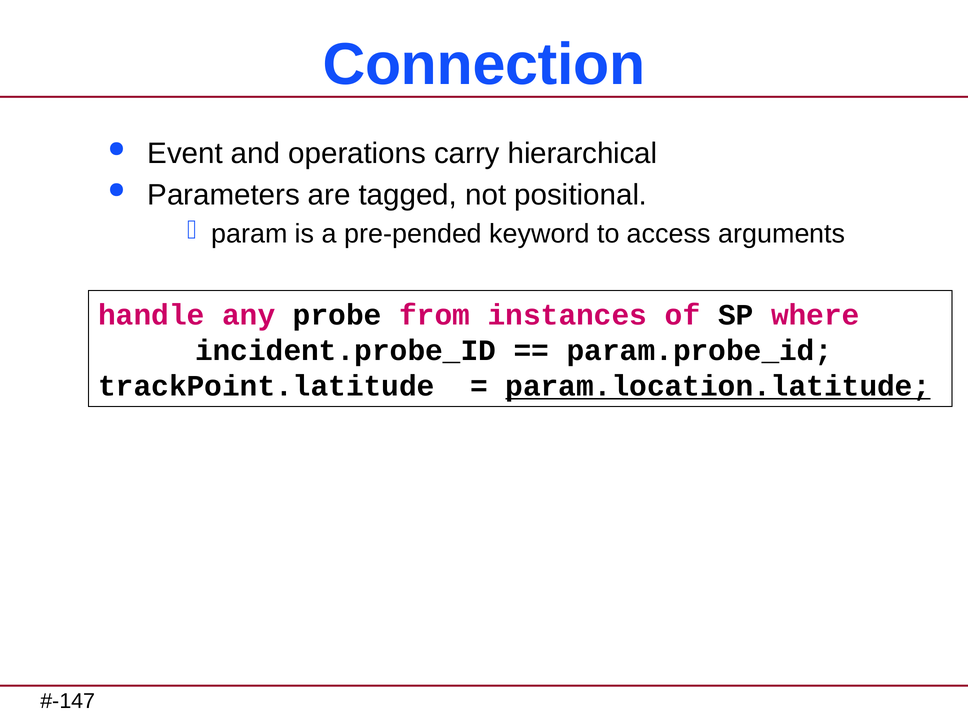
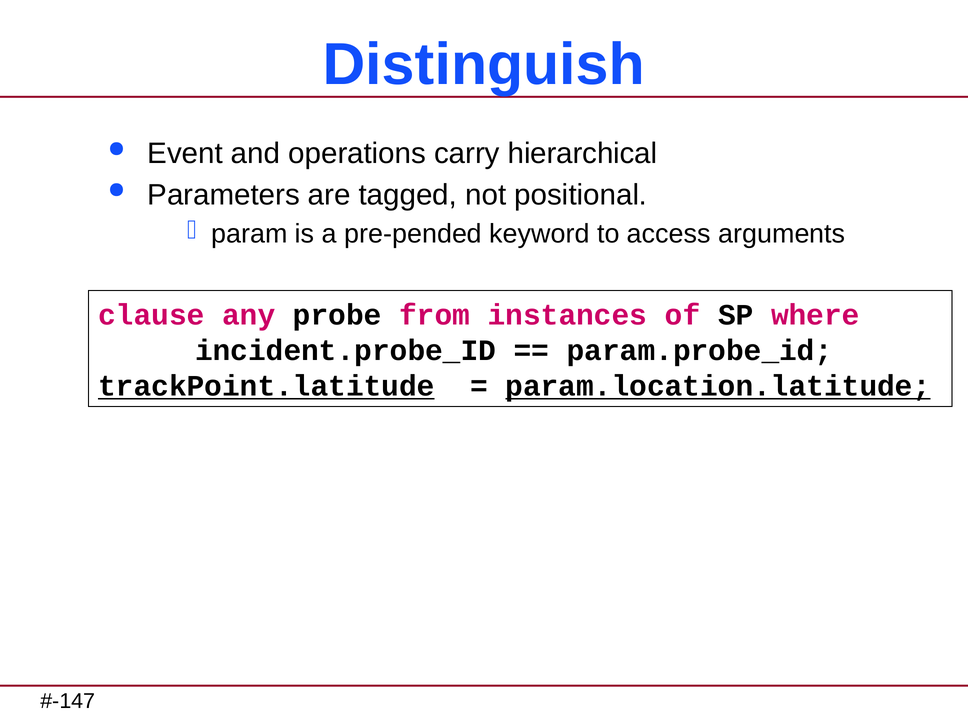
Connection: Connection -> Distinguish
handle: handle -> clause
trackPoint.latitude underline: none -> present
